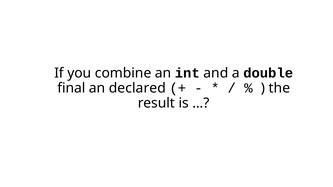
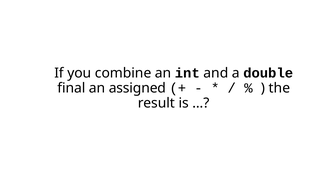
declared: declared -> assigned
